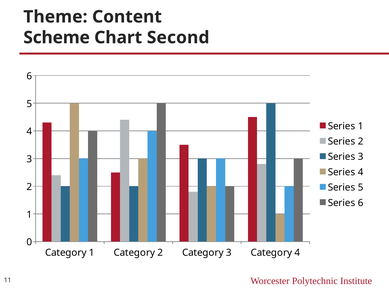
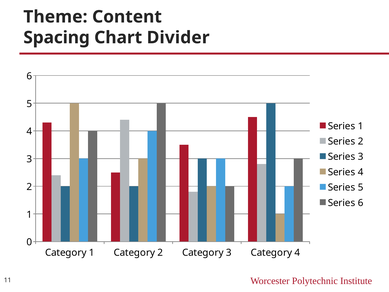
Scheme: Scheme -> Spacing
Second: Second -> Divider
